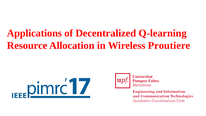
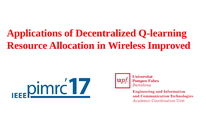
Proutiere: Proutiere -> Improved
